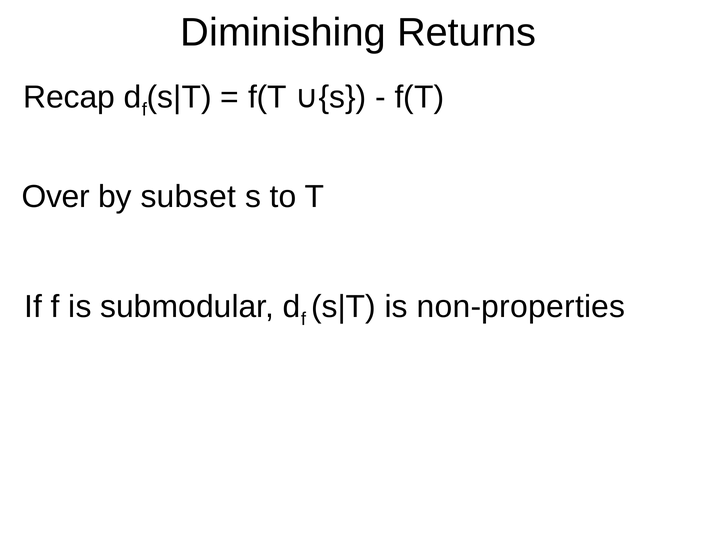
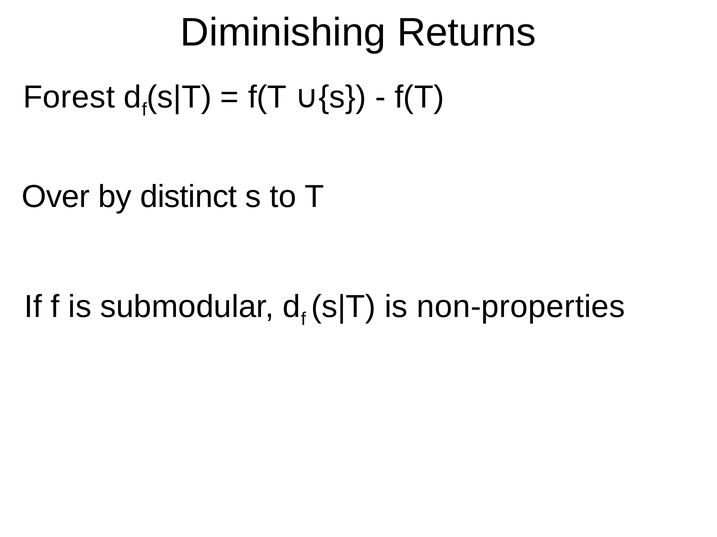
Recap: Recap -> Forest
subset: subset -> distinct
